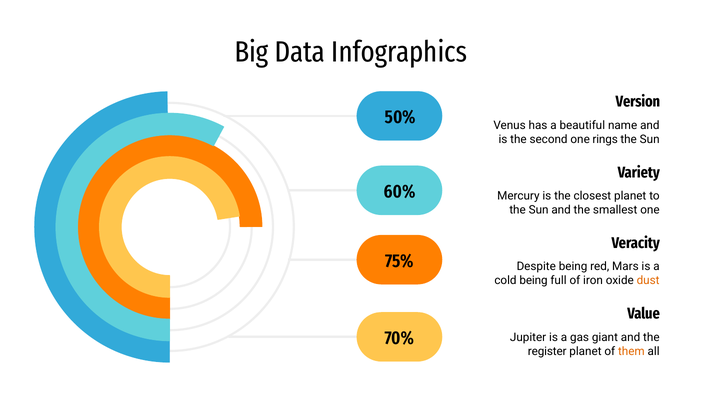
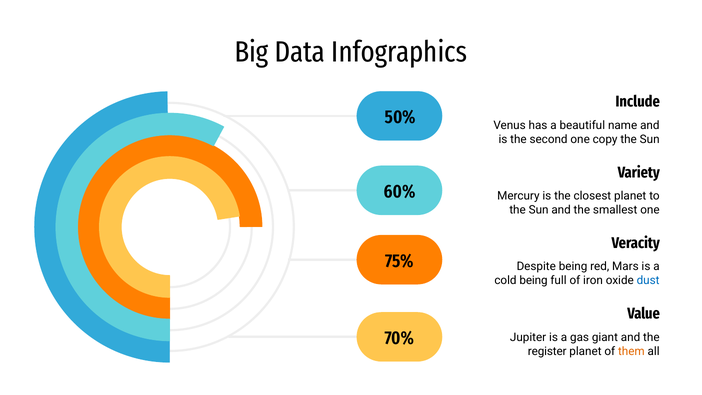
Version: Version -> Include
rings: rings -> copy
dust colour: orange -> blue
